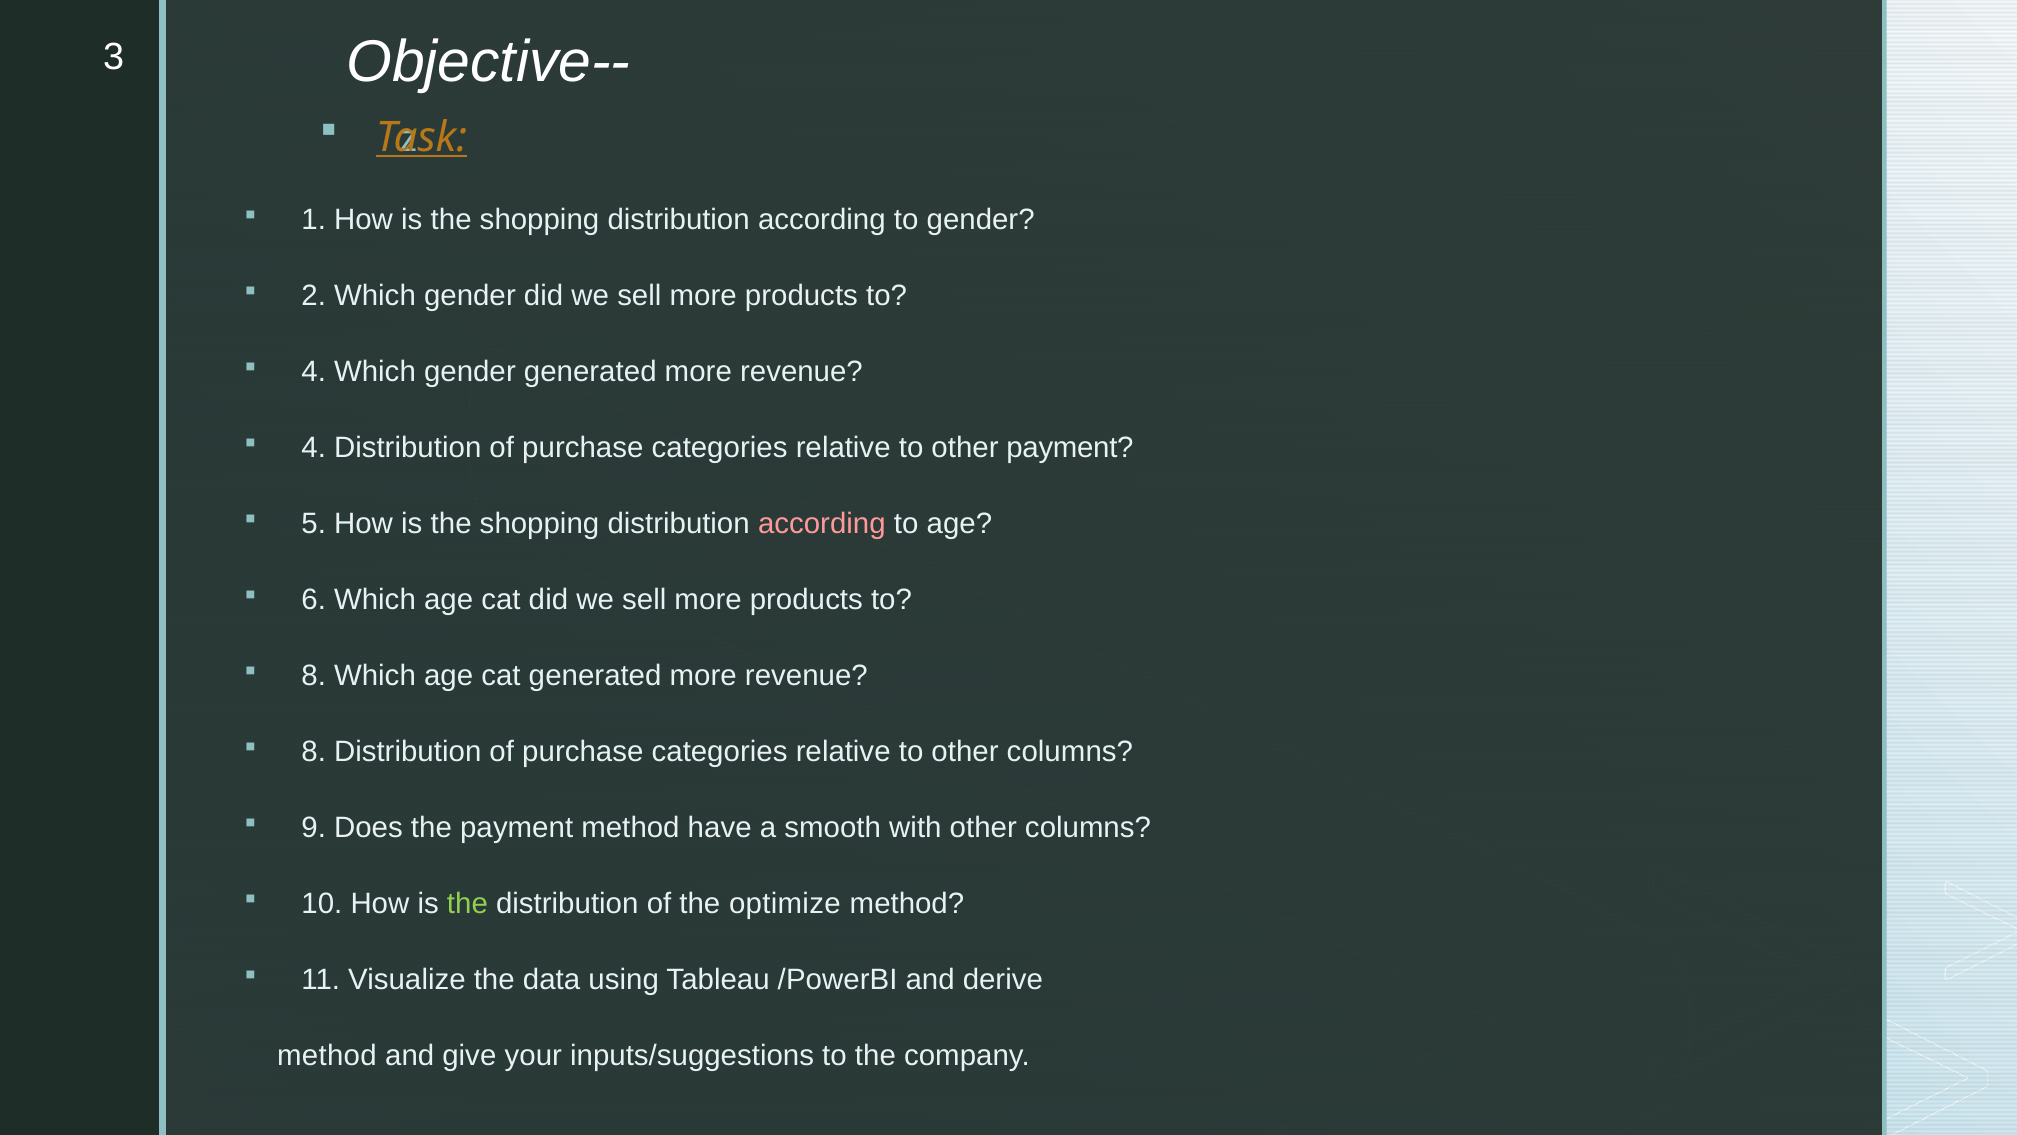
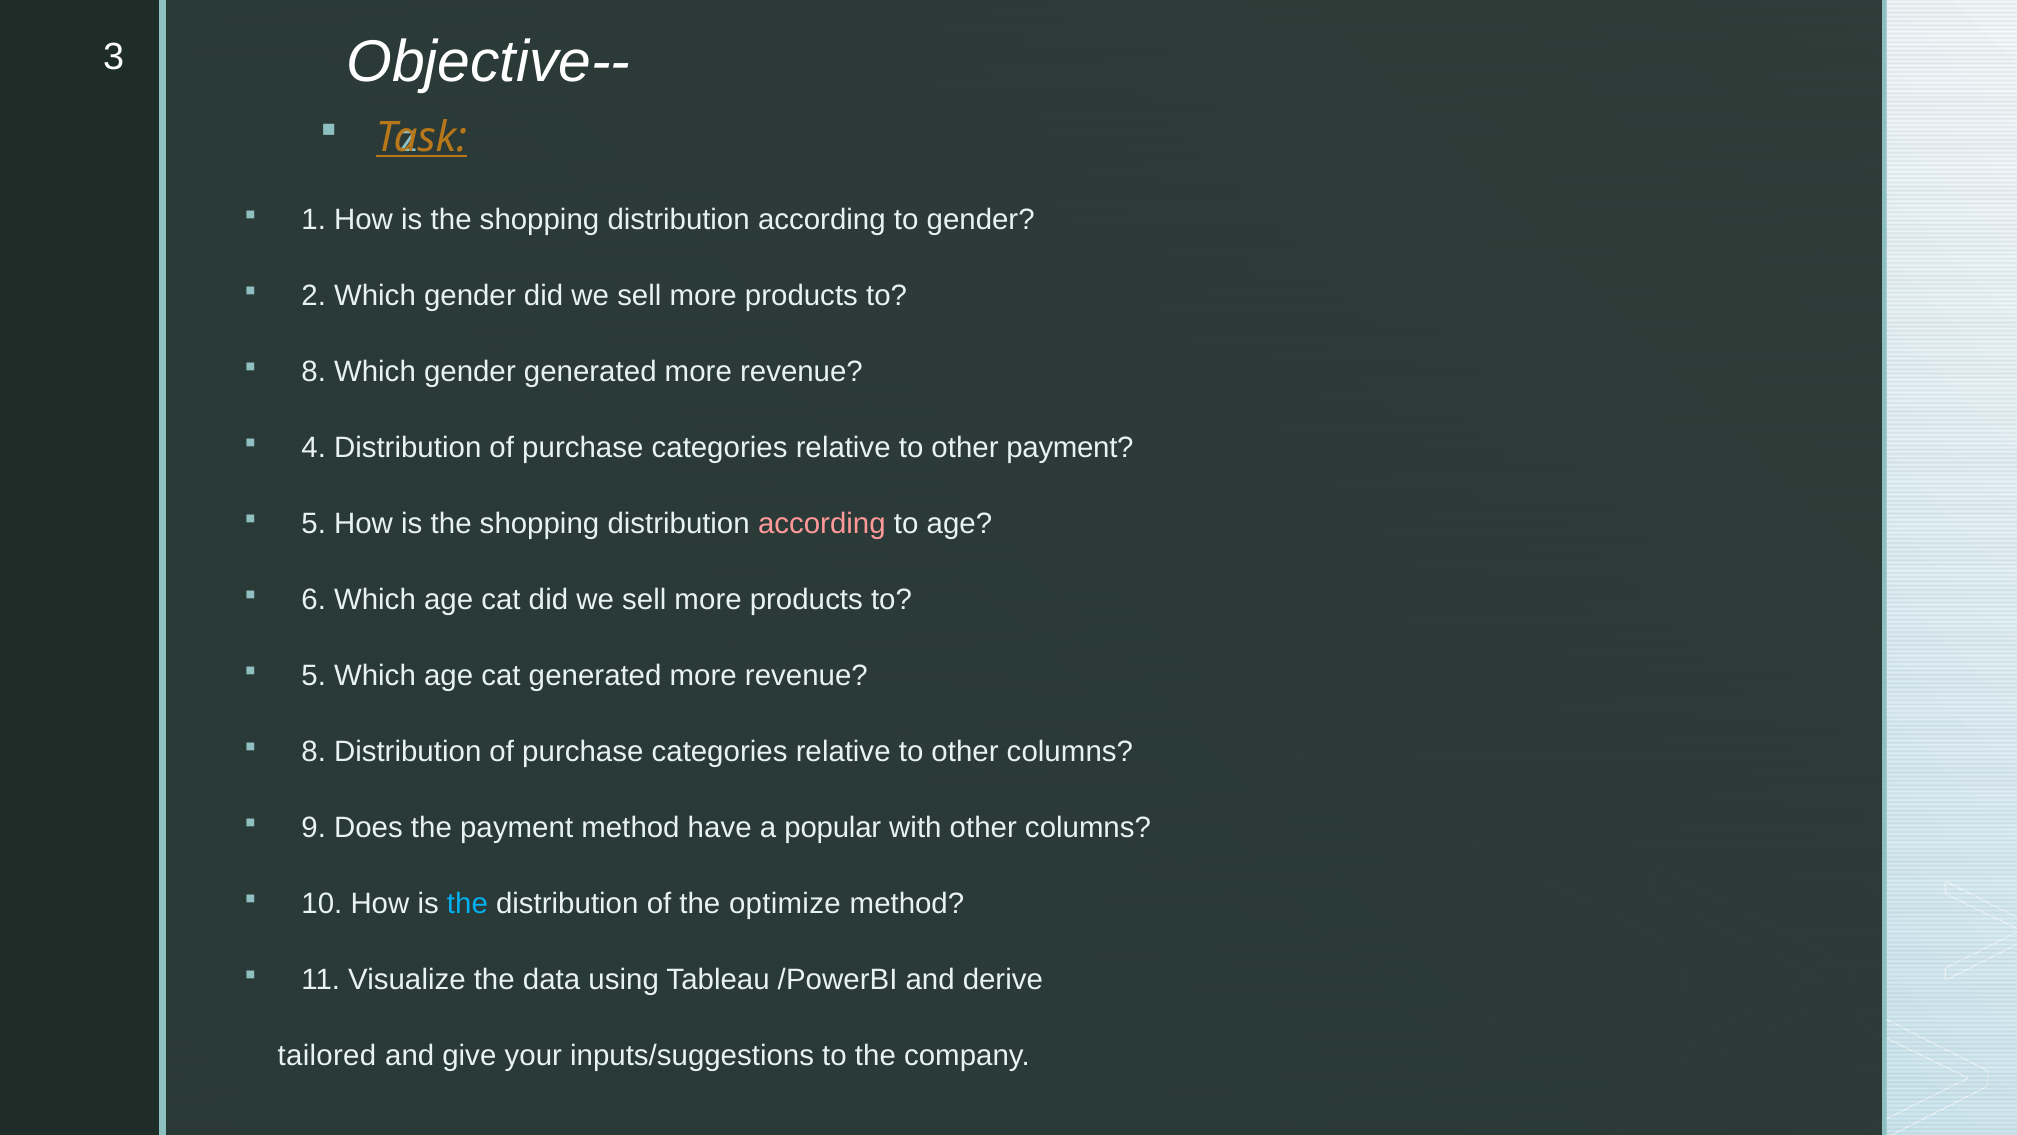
4 at (314, 372): 4 -> 8
8 at (314, 676): 8 -> 5
smooth: smooth -> popular
the at (467, 904) colour: light green -> light blue
method at (327, 1056): method -> tailored
